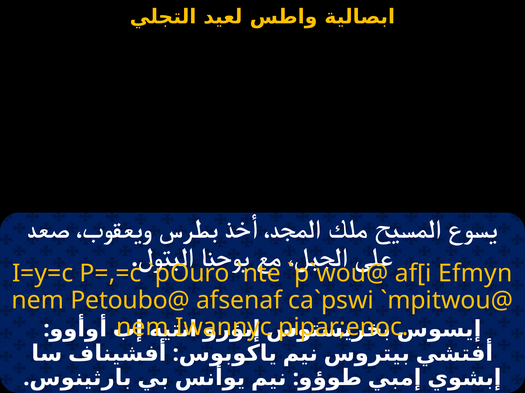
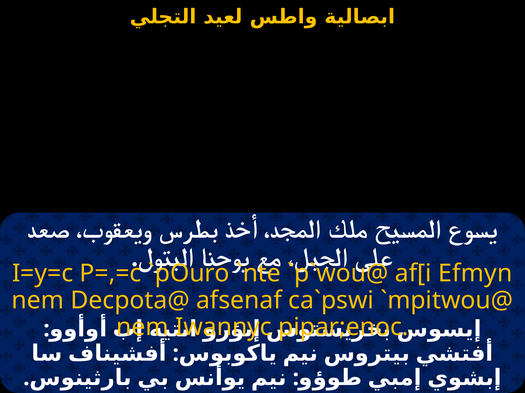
Petoubo@: Petoubo@ -> Decpota@
